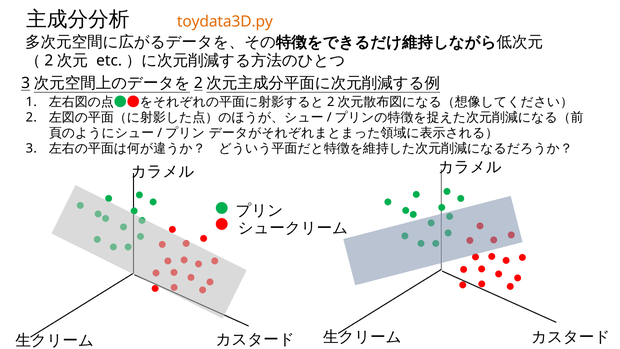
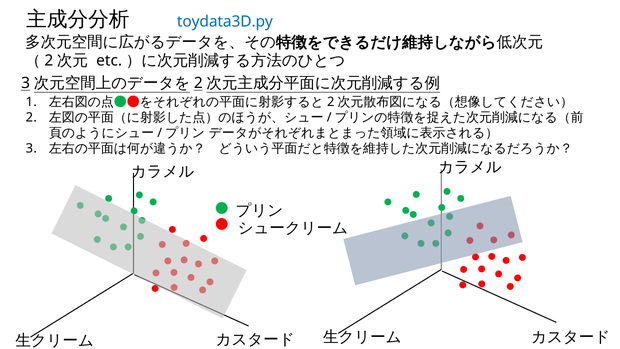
toydata3D.py colour: orange -> blue
